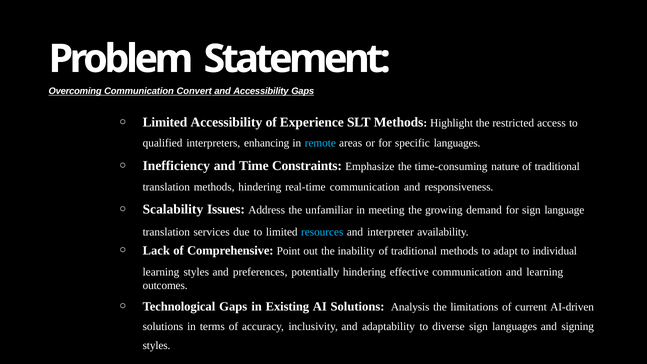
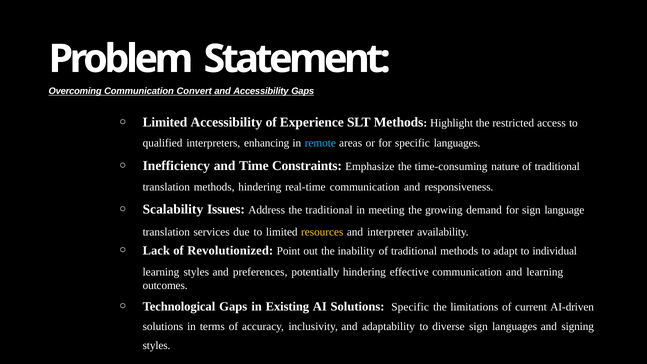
the unfamiliar: unfamiliar -> traditional
resources colour: light blue -> yellow
Comprehensive: Comprehensive -> Revolutionized
Solutions Analysis: Analysis -> Specific
